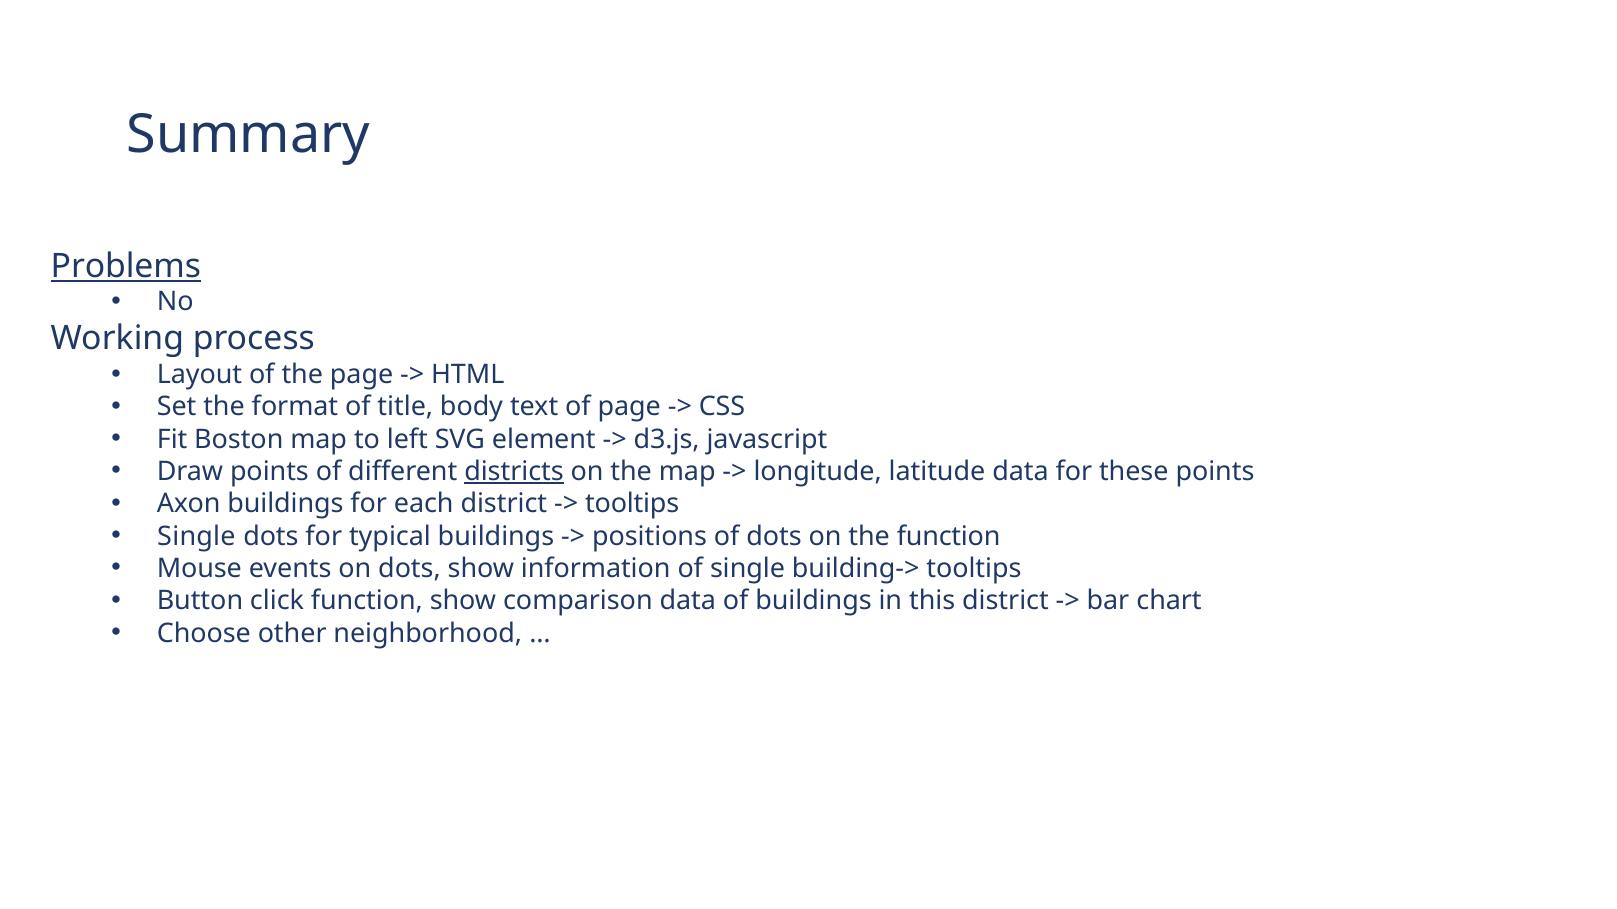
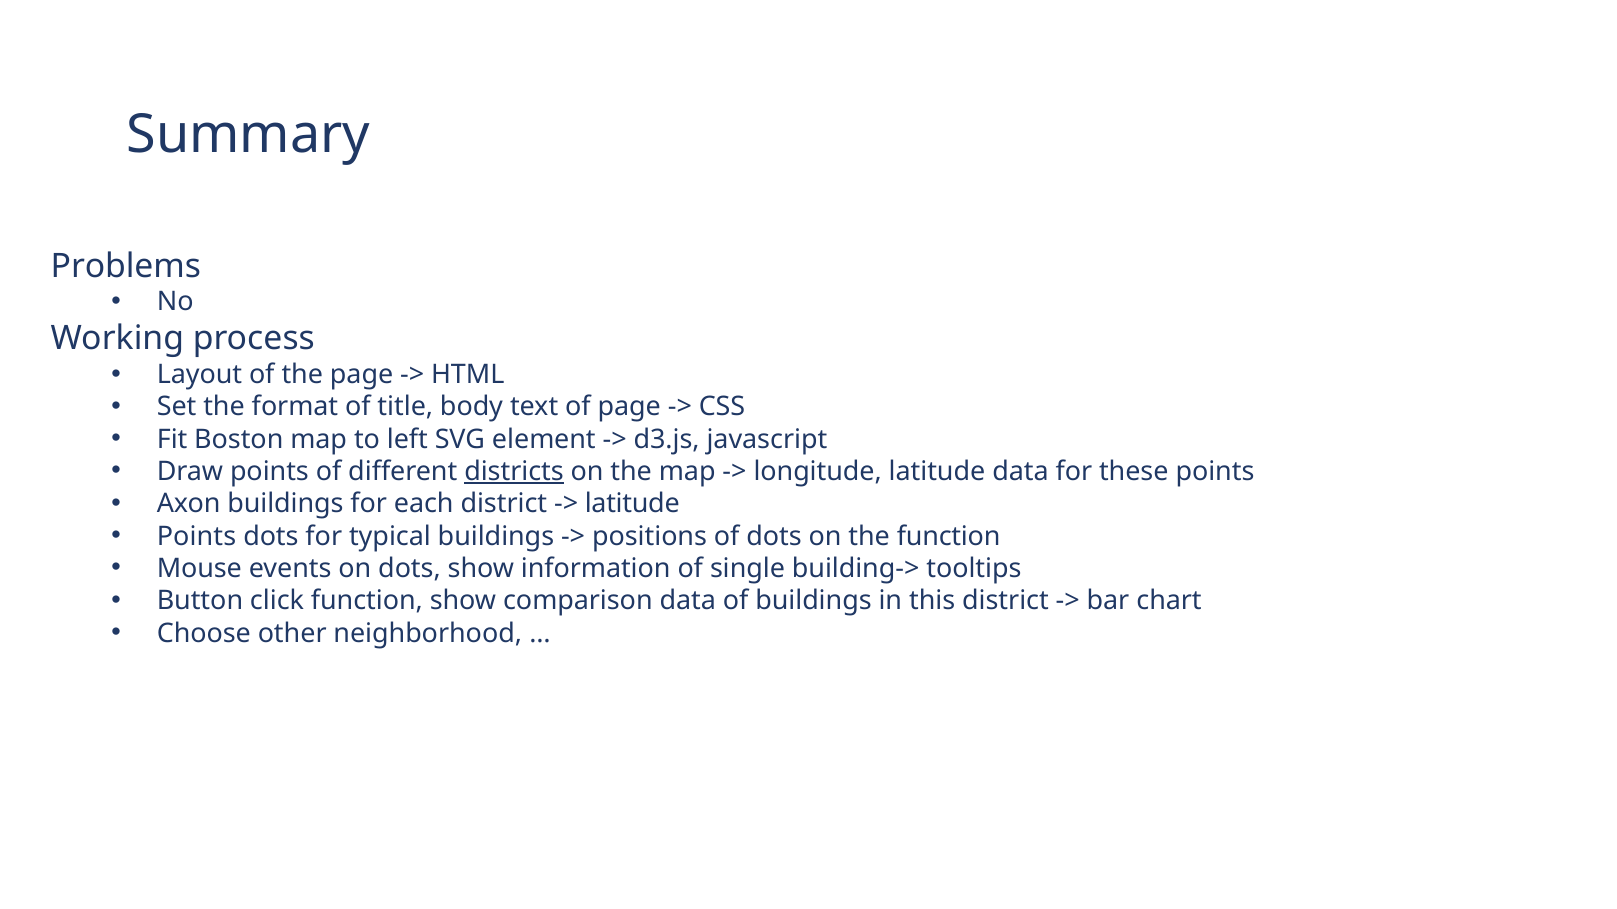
Problems underline: present -> none
tooltips at (632, 504): tooltips -> latitude
Single at (196, 537): Single -> Points
